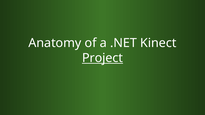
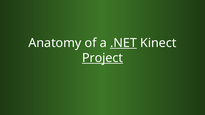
.NET underline: none -> present
